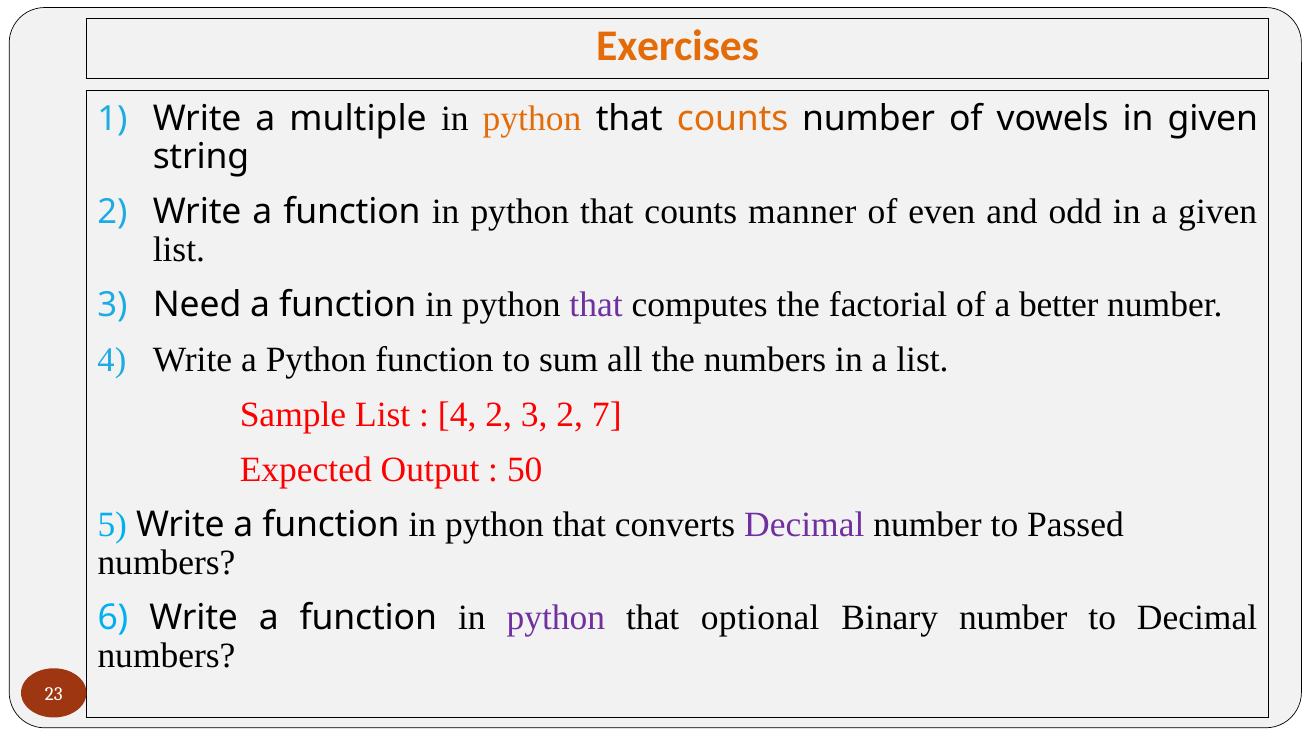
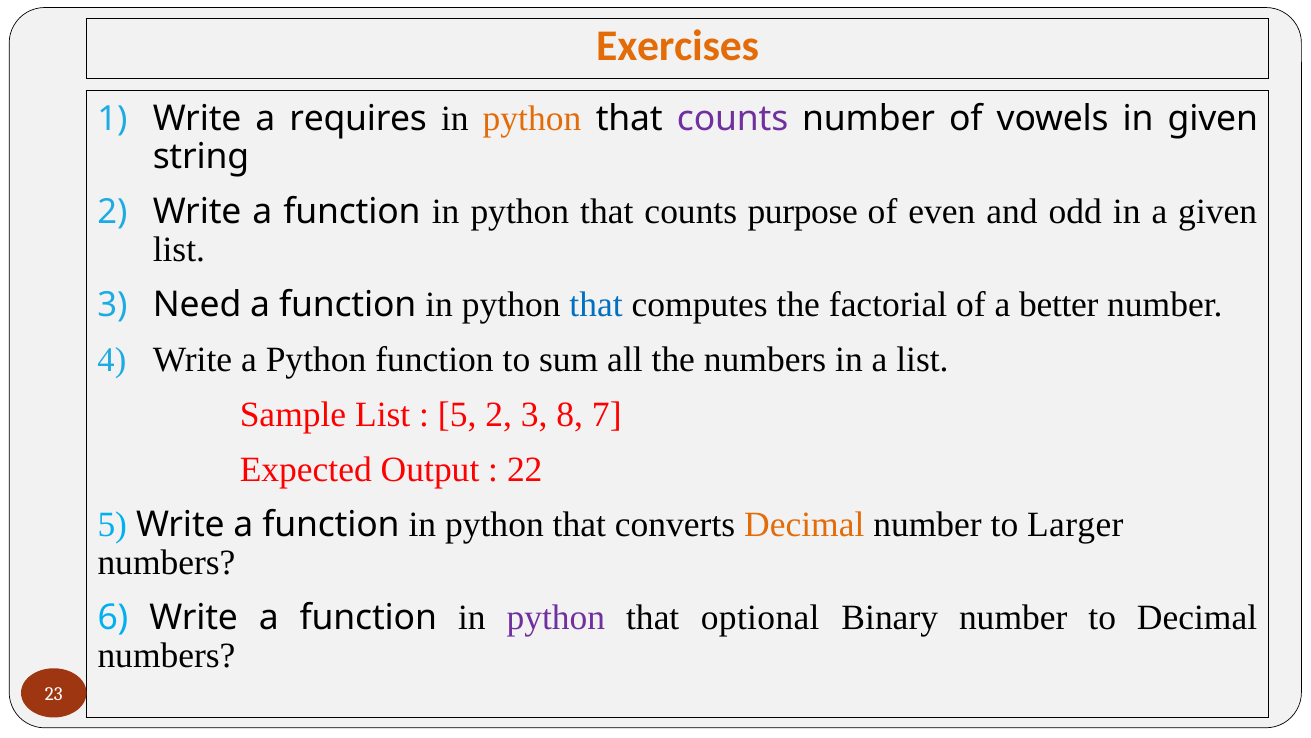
multiple: multiple -> requires
counts at (733, 119) colour: orange -> purple
manner: manner -> purpose
that at (596, 305) colour: purple -> blue
4 at (457, 415): 4 -> 5
3 2: 2 -> 8
50: 50 -> 22
Decimal at (804, 524) colour: purple -> orange
Passed: Passed -> Larger
